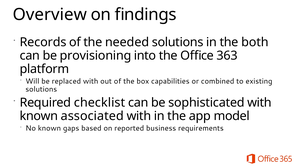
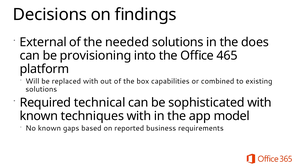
Overview: Overview -> Decisions
Records: Records -> External
both: both -> does
363: 363 -> 465
checklist: checklist -> technical
associated: associated -> techniques
